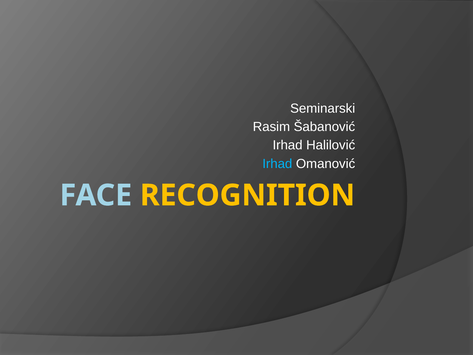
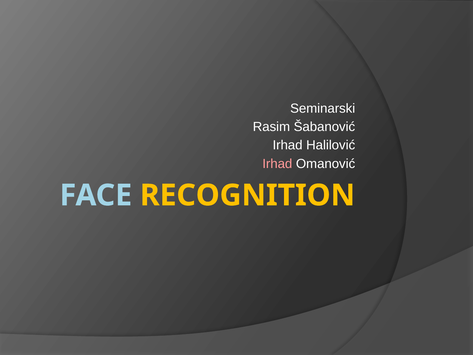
Irhad at (277, 164) colour: light blue -> pink
